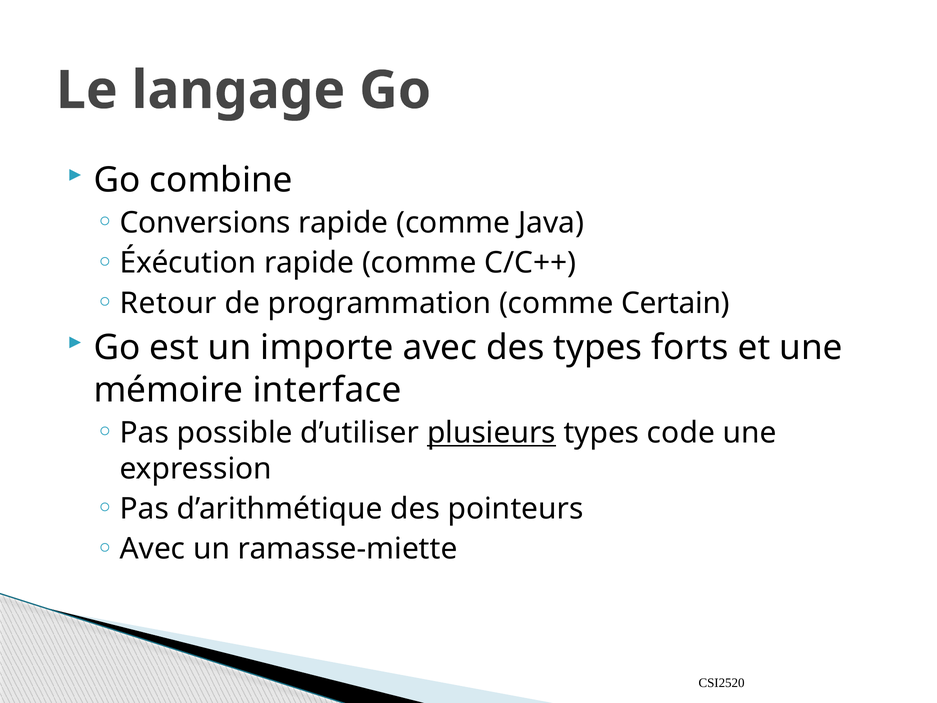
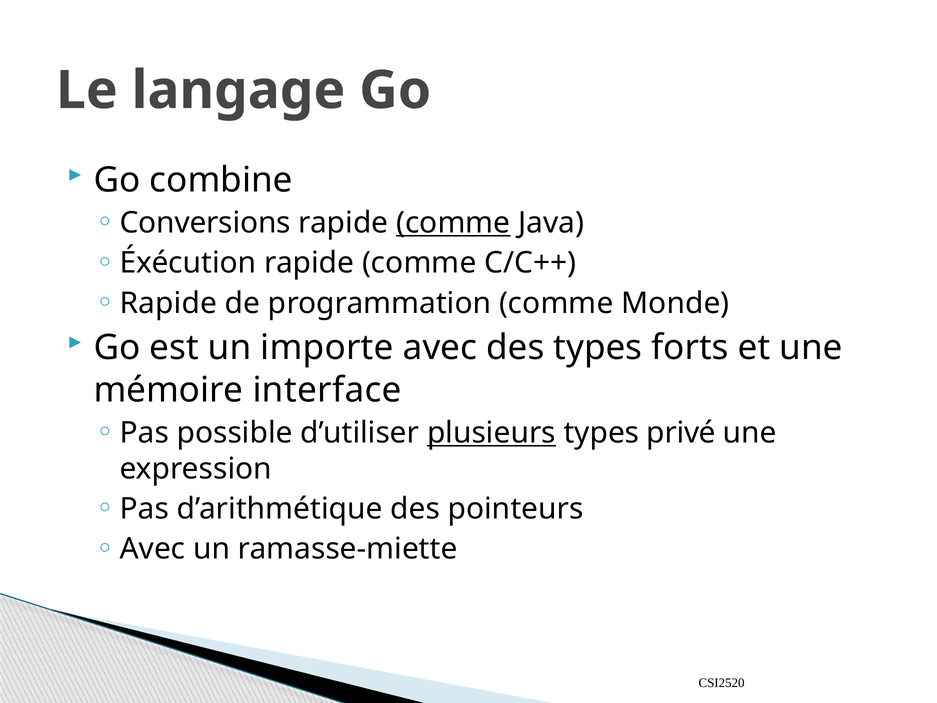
comme at (453, 223) underline: none -> present
Retour at (168, 303): Retour -> Rapide
Certain: Certain -> Monde
code: code -> privé
